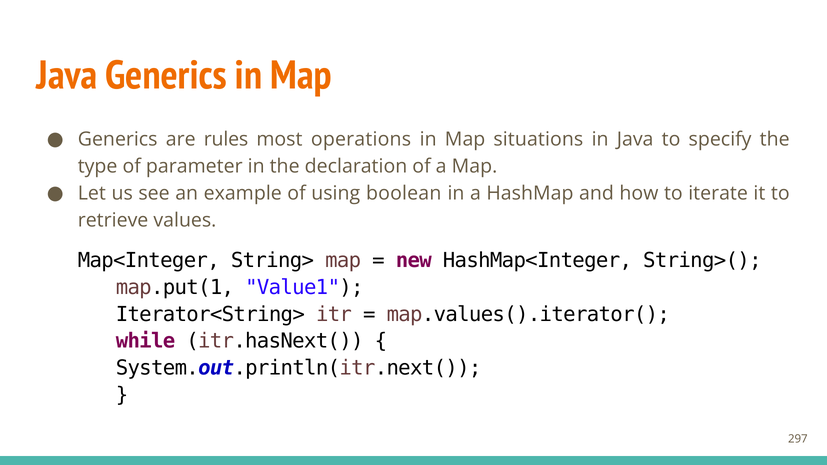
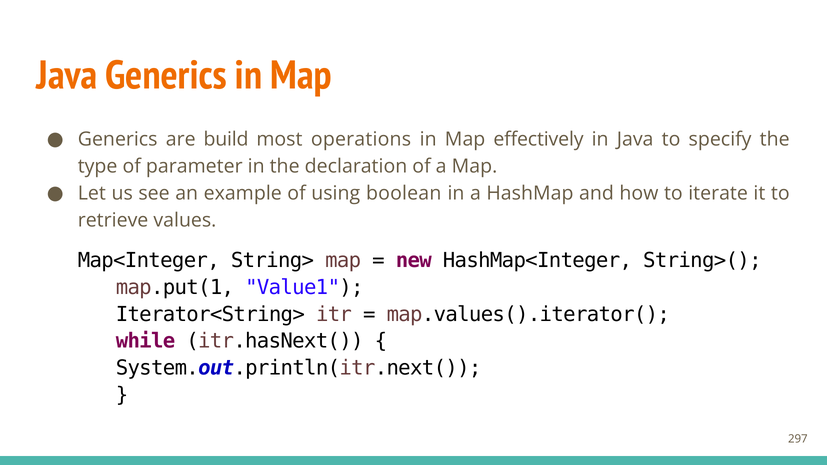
rules: rules -> build
situations: situations -> effectively
